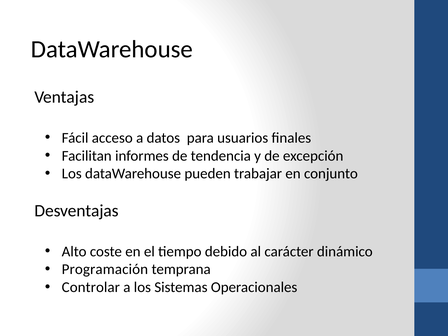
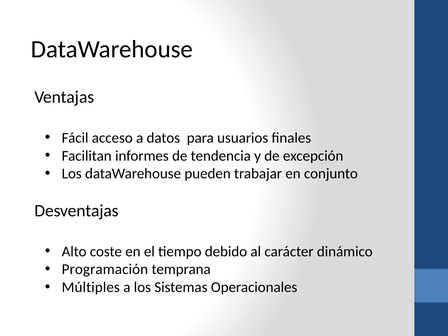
Controlar: Controlar -> Múltiples
